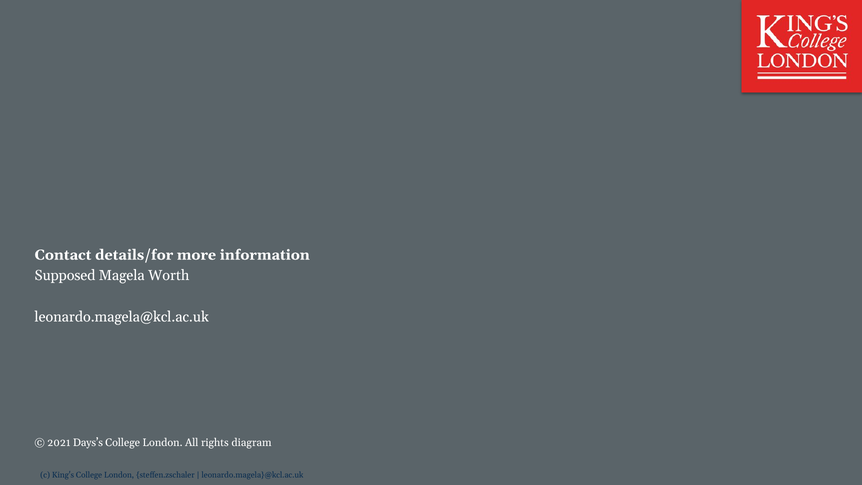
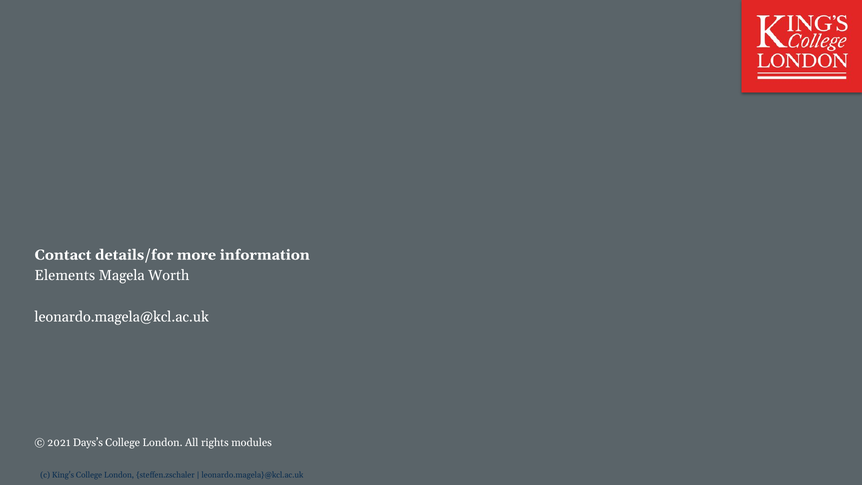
Supposed: Supposed -> Elements
diagram: diagram -> modules
